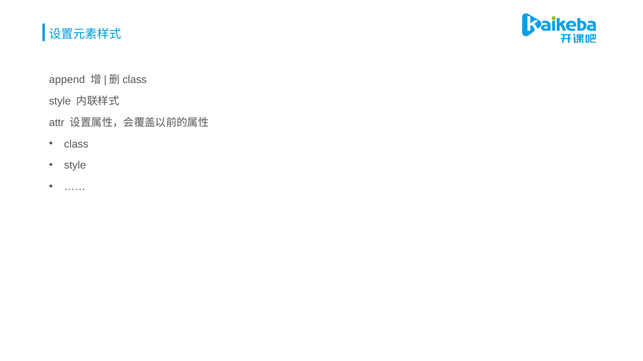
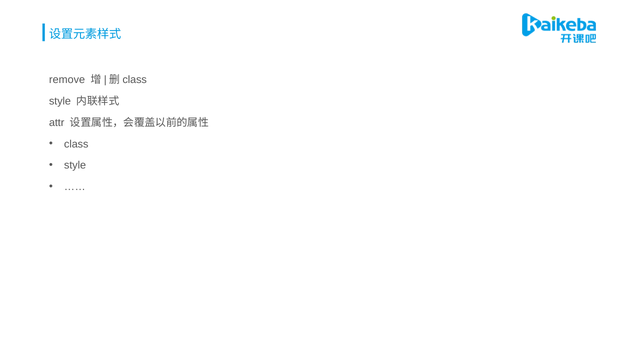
append: append -> remove
